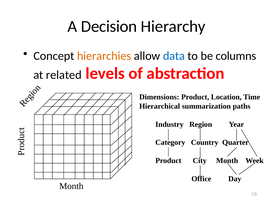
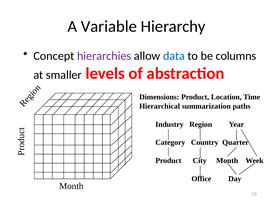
Decision: Decision -> Variable
hierarchies colour: orange -> purple
related: related -> smaller
